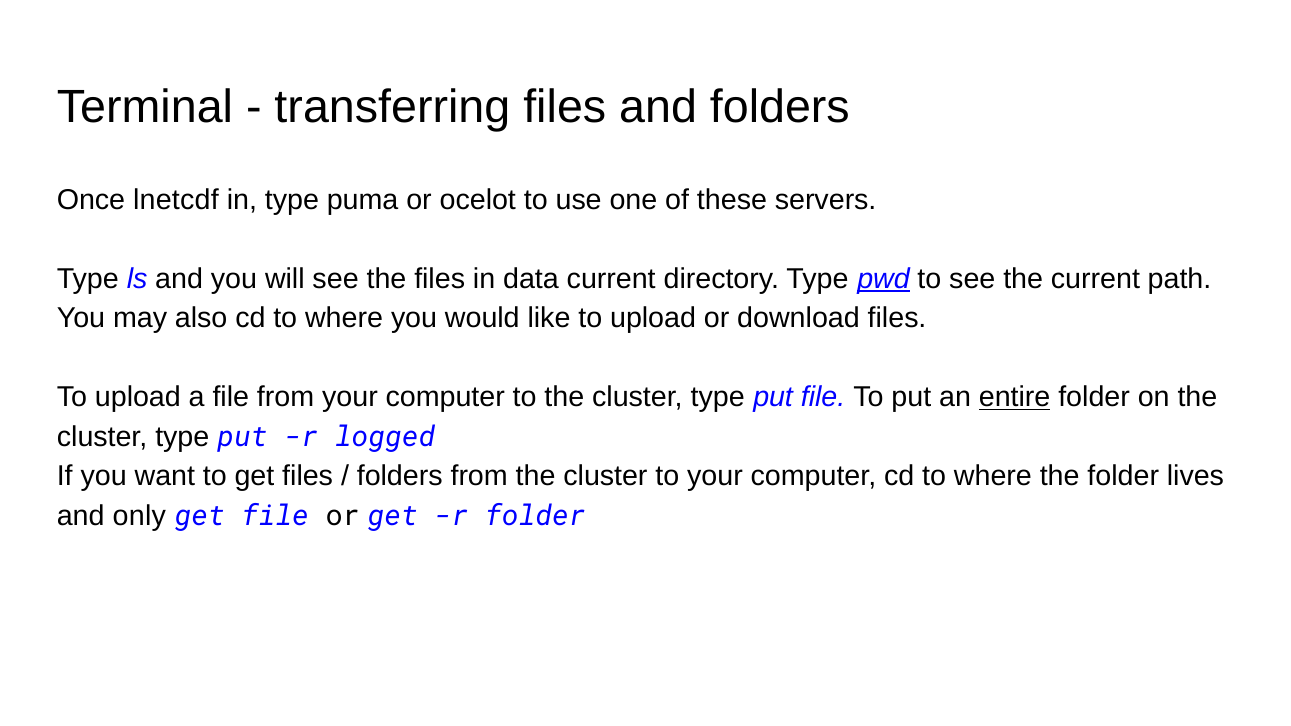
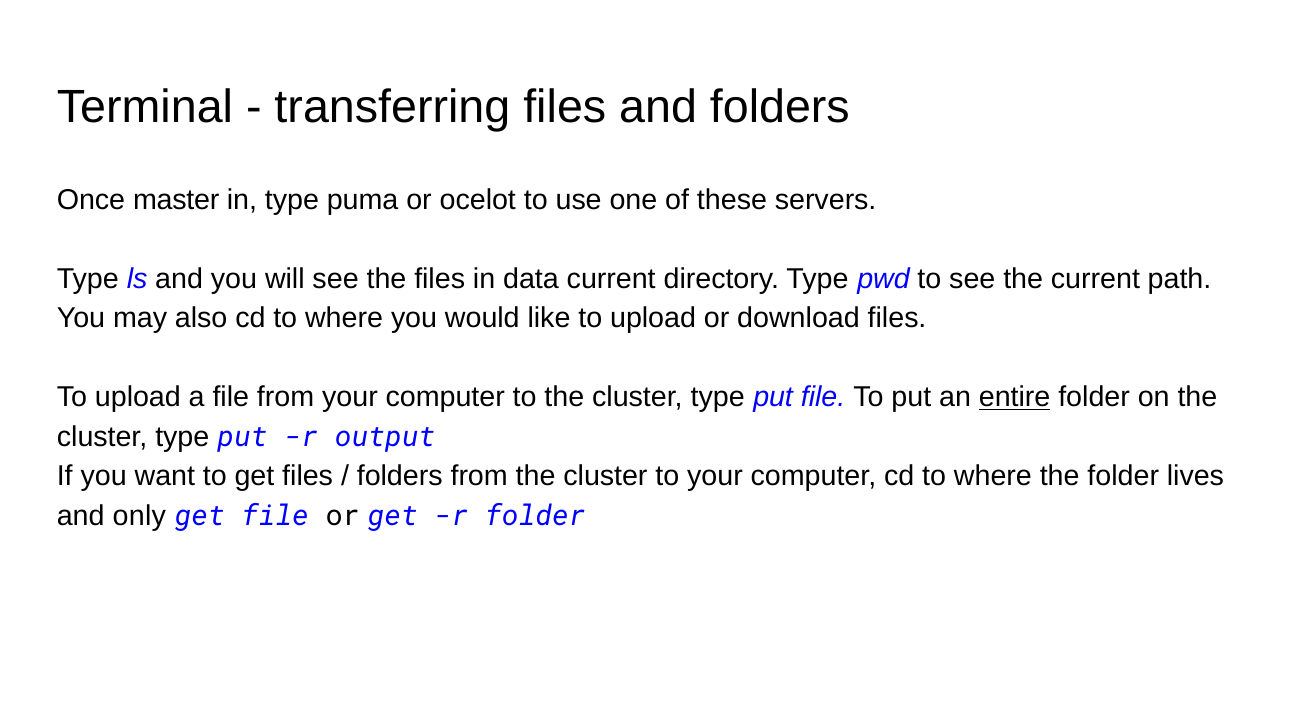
lnetcdf: lnetcdf -> master
pwd underline: present -> none
logged: logged -> output
